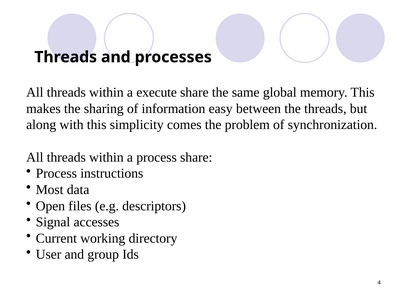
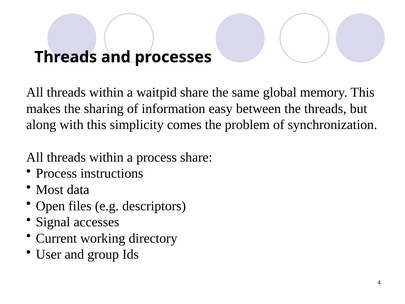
execute: execute -> waitpid
